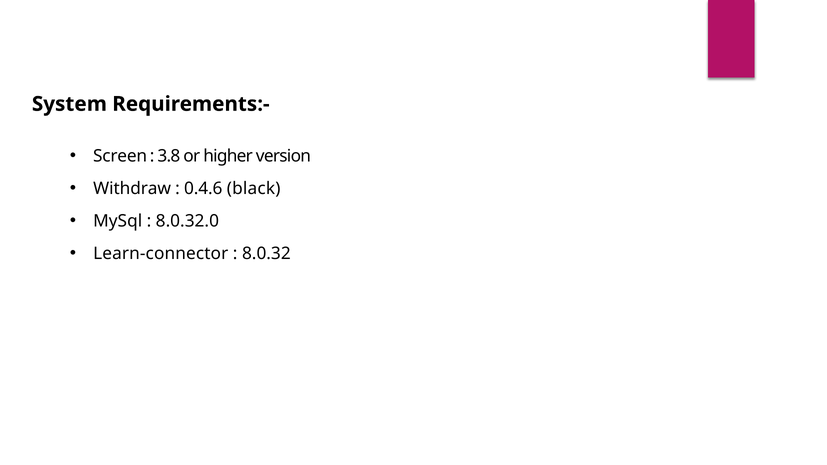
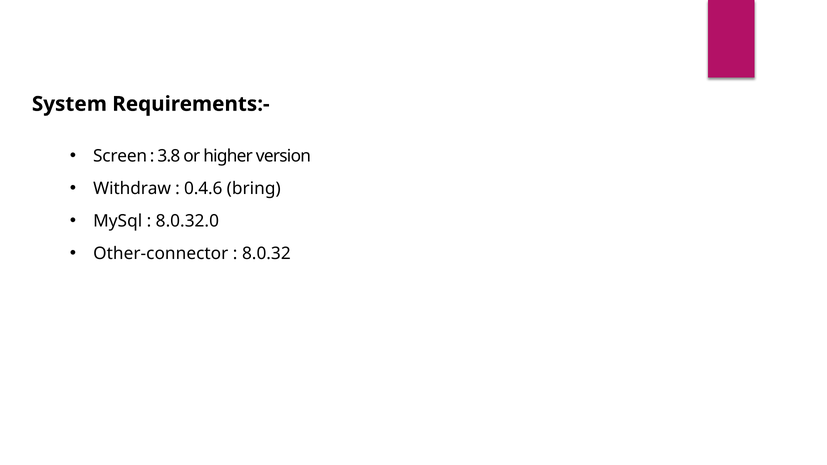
black: black -> bring
Learn-connector: Learn-connector -> Other-connector
